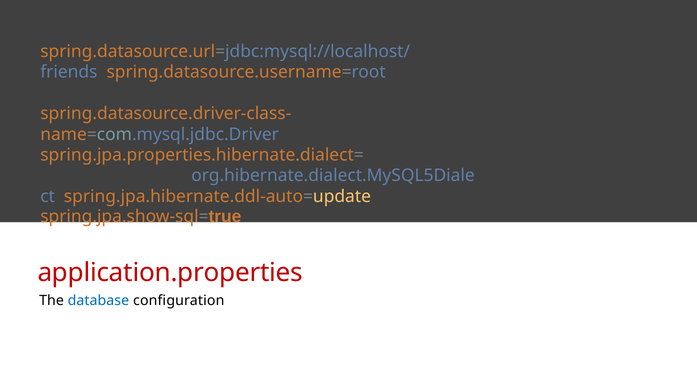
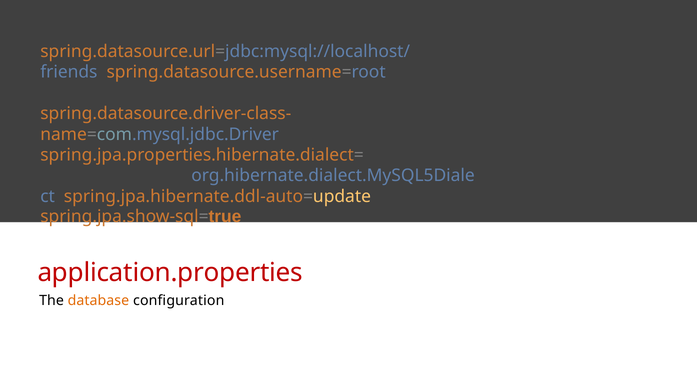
database colour: blue -> orange
